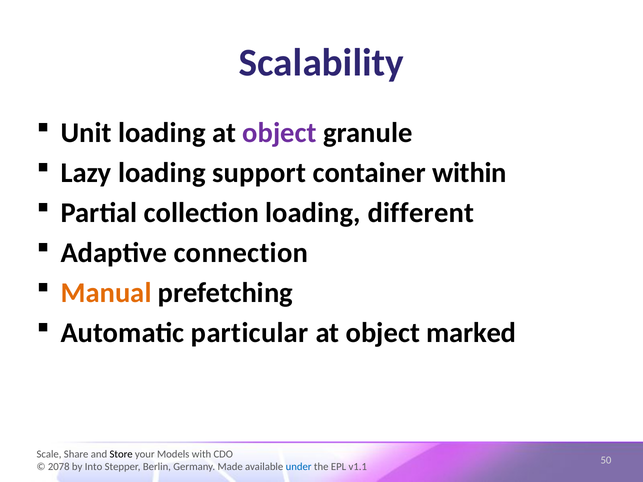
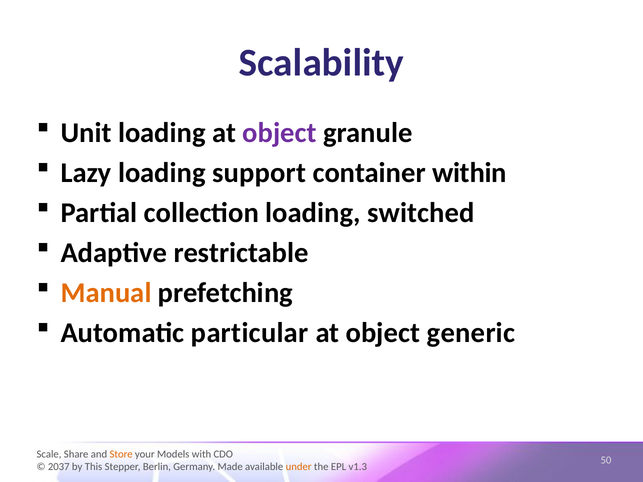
different: different -> switched
connection: connection -> restrictable
marked: marked -> generic
Store colour: black -> orange
2078: 2078 -> 2037
Into: Into -> This
under colour: blue -> orange
v1.1: v1.1 -> v1.3
